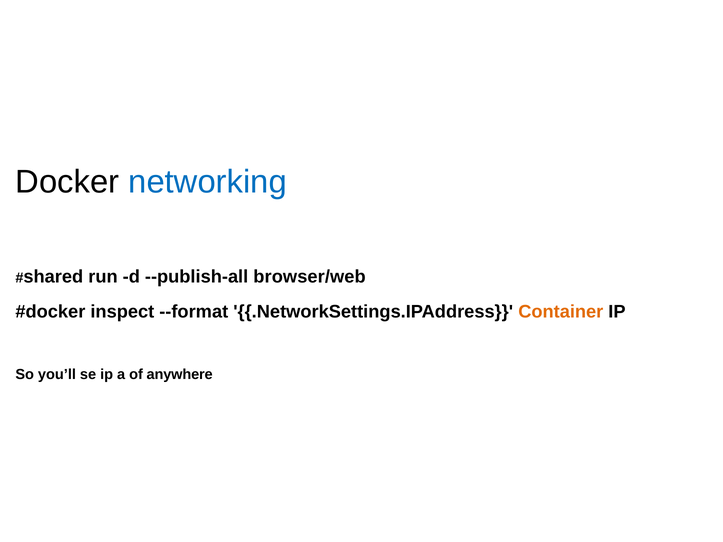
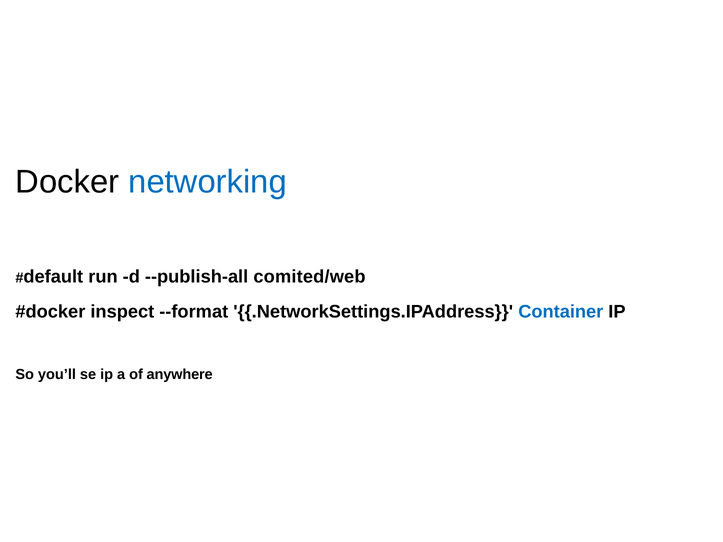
shared: shared -> default
browser/web: browser/web -> comited/web
Container colour: orange -> blue
